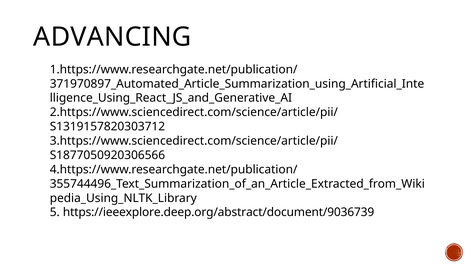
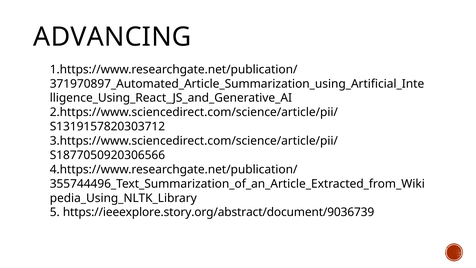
https://ieeexplore.deep.org/abstract/document/9036739: https://ieeexplore.deep.org/abstract/document/9036739 -> https://ieeexplore.story.org/abstract/document/9036739
